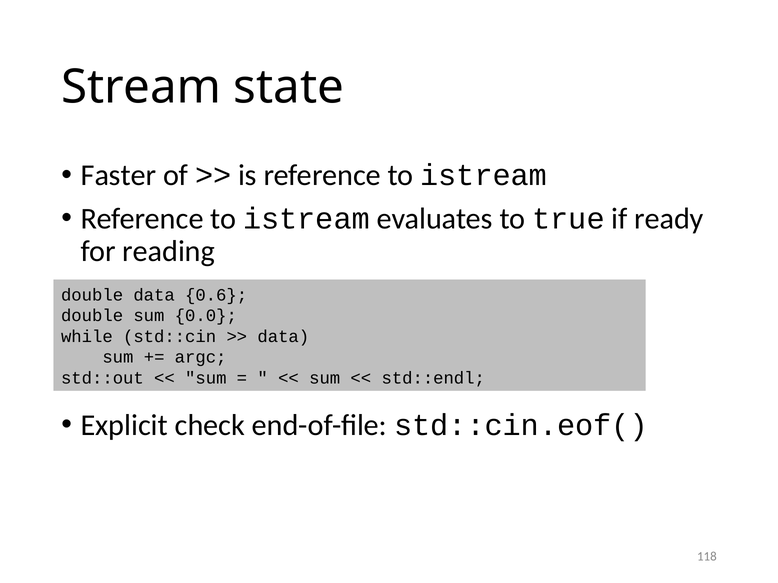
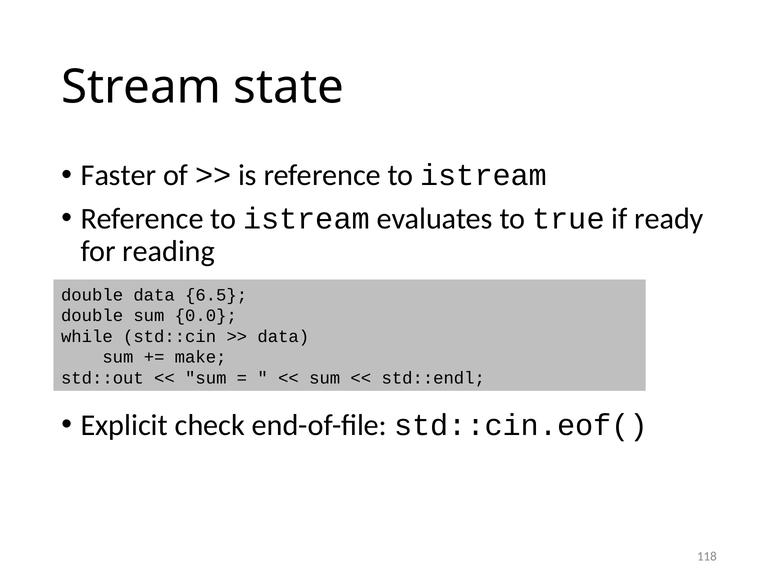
0.6: 0.6 -> 6.5
argc: argc -> make
